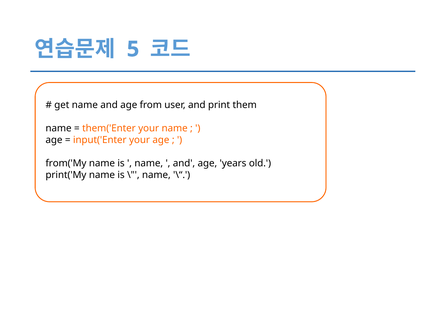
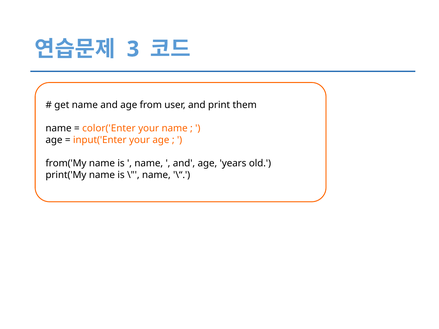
5: 5 -> 3
them('Enter: them('Enter -> color('Enter
